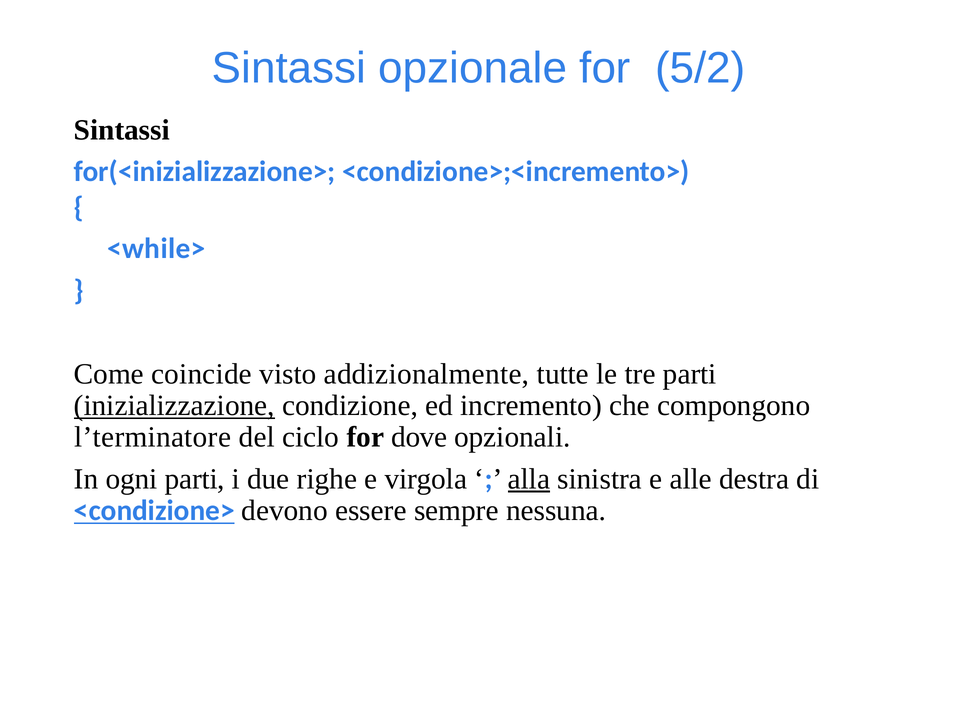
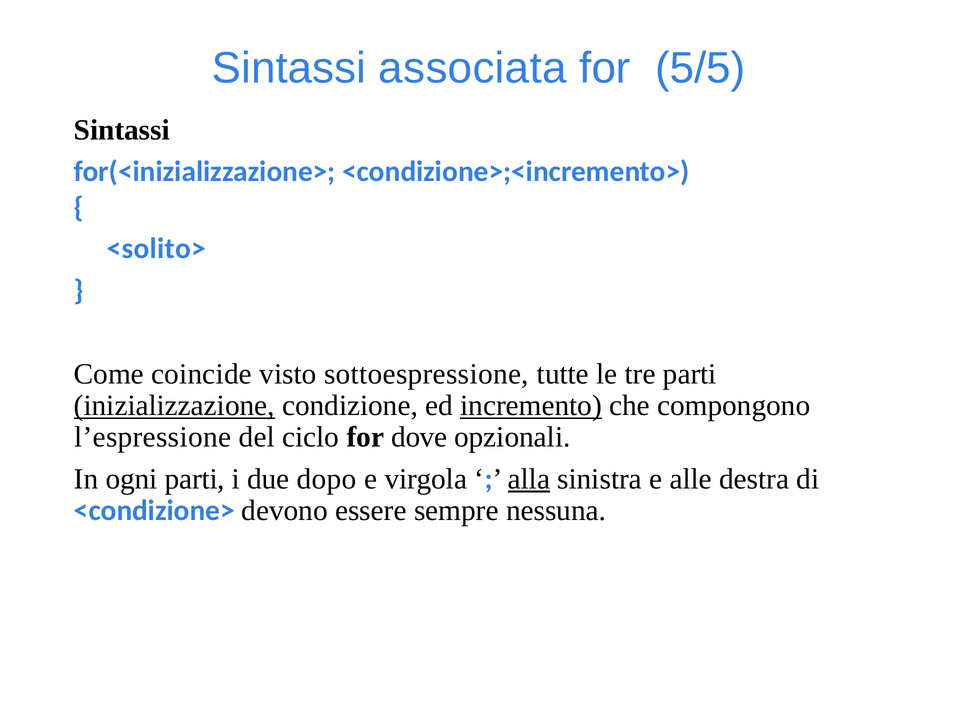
opzionale: opzionale -> associata
5/2: 5/2 -> 5/5
<while>: <while> -> <solito>
addizionalmente: addizionalmente -> sottoespressione
incremento underline: none -> present
l’terminatore: l’terminatore -> l’espressione
righe: righe -> dopo
<condizione> underline: present -> none
